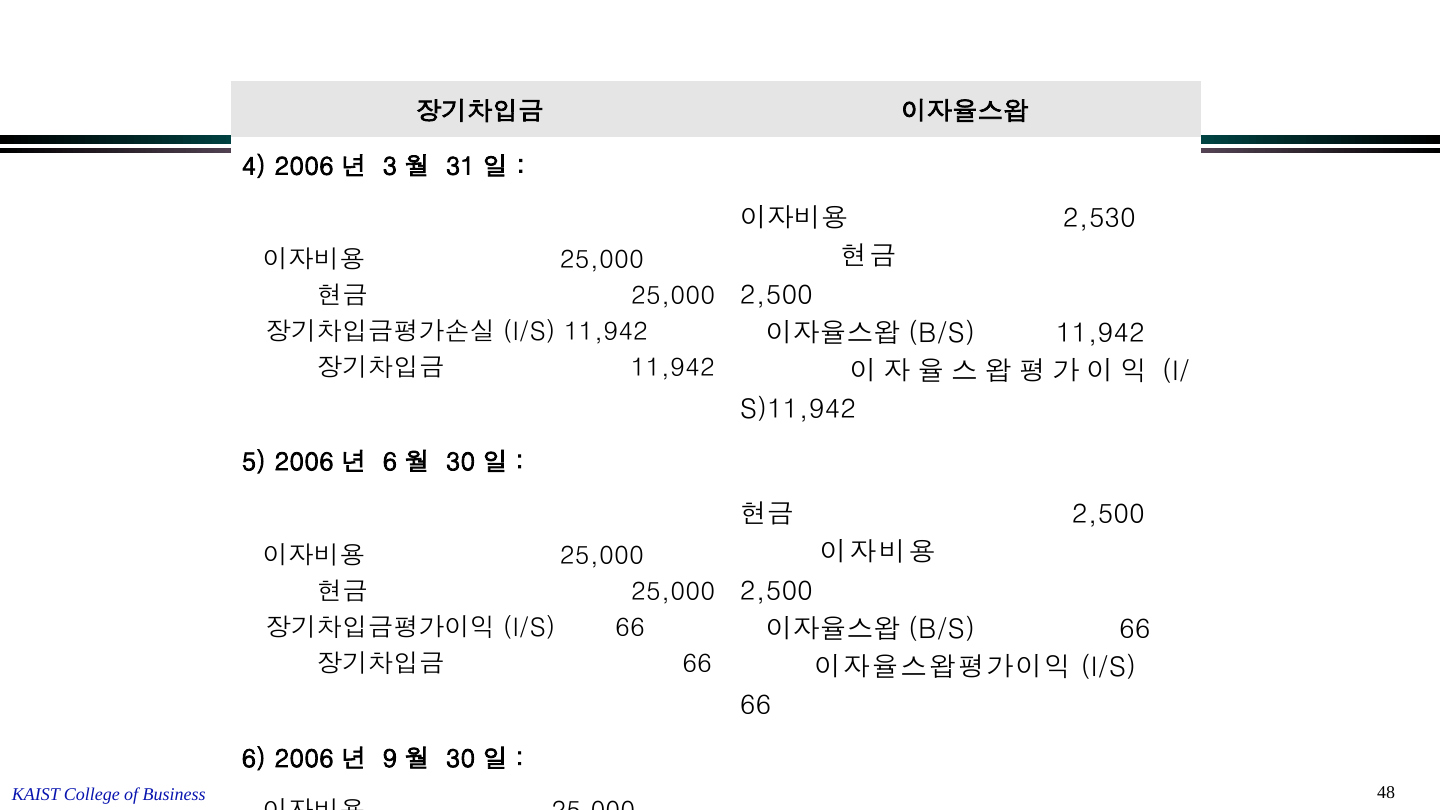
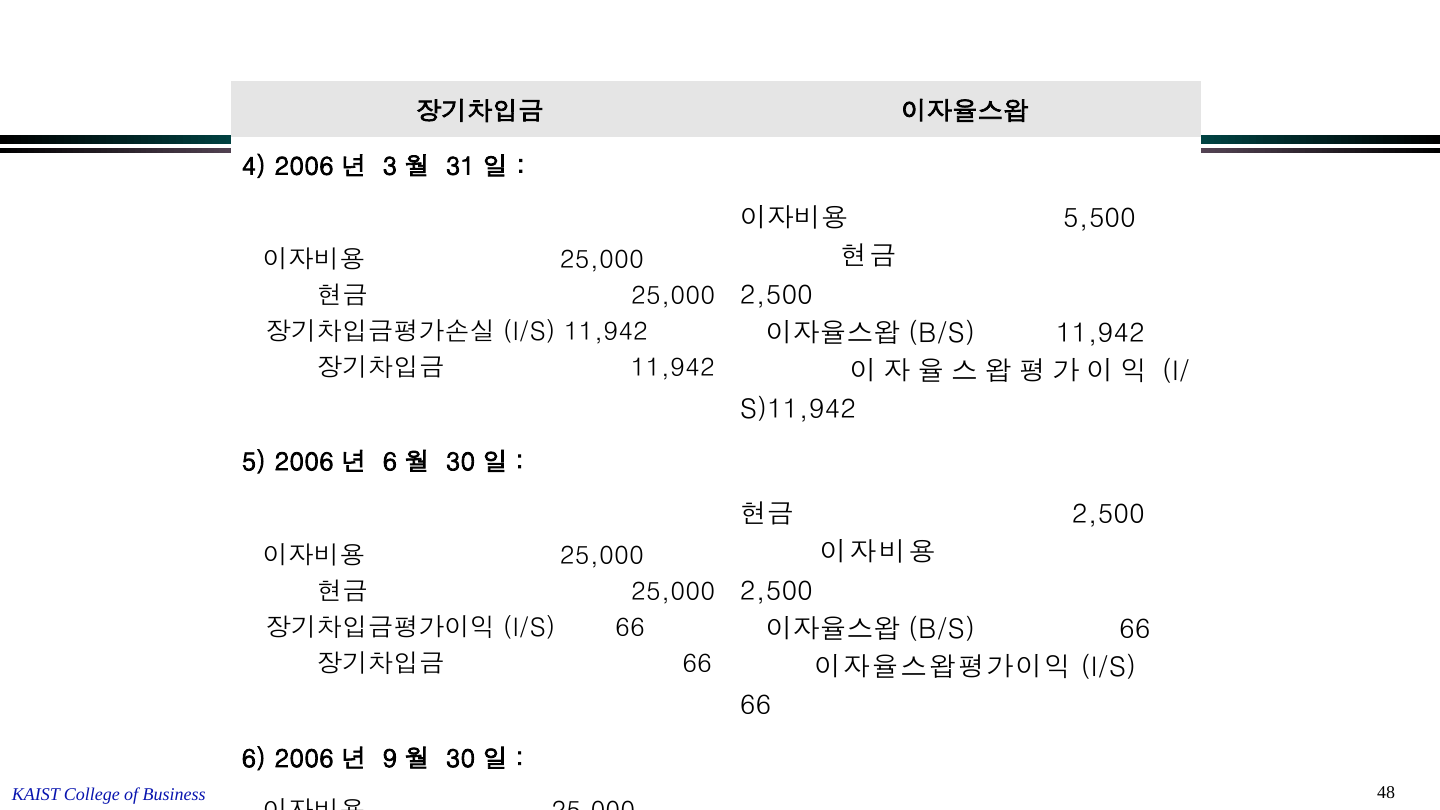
2,530: 2,530 -> 5,500
